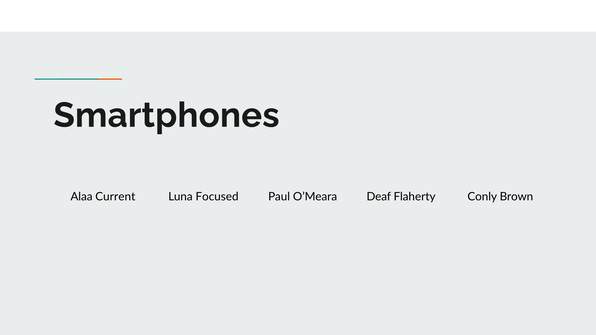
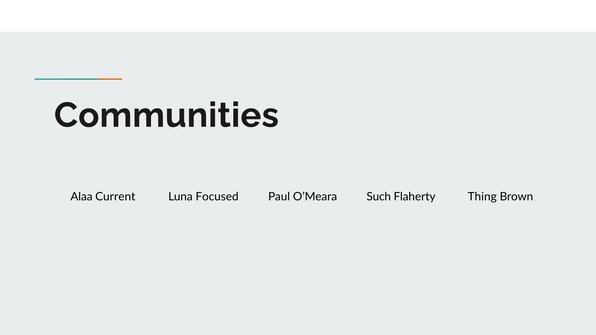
Smartphones: Smartphones -> Communities
Deaf: Deaf -> Such
Conly: Conly -> Thing
